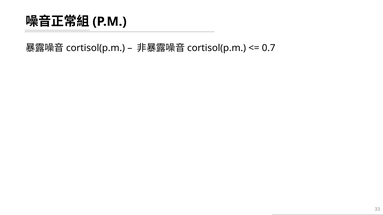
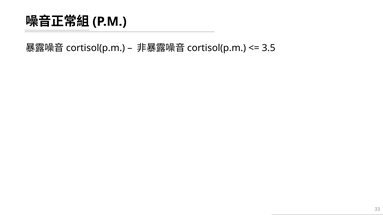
0.7: 0.7 -> 3.5
